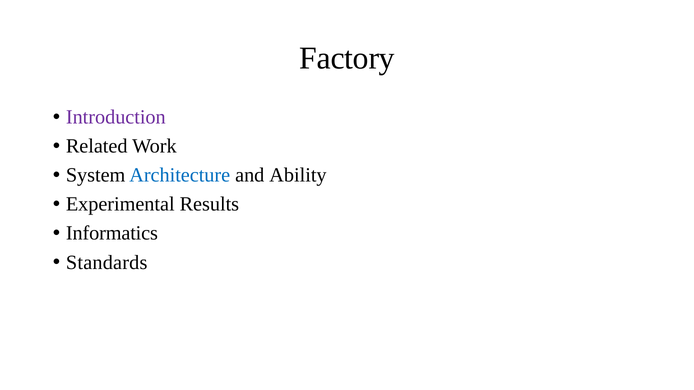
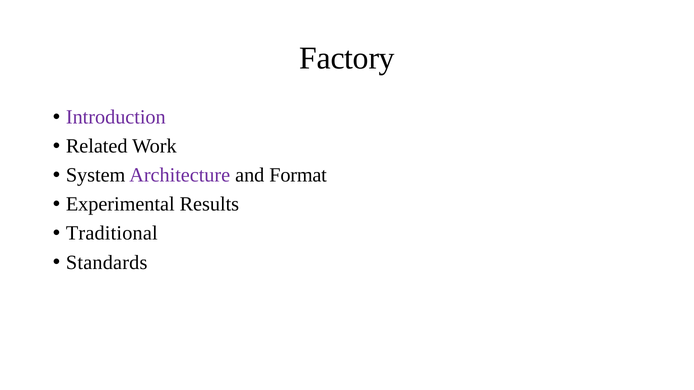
Architecture colour: blue -> purple
Ability: Ability -> Format
Informatics: Informatics -> Traditional
